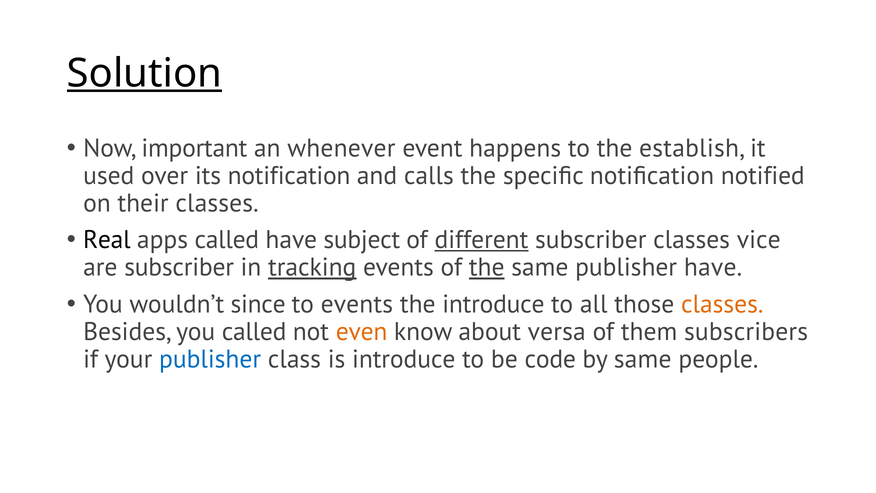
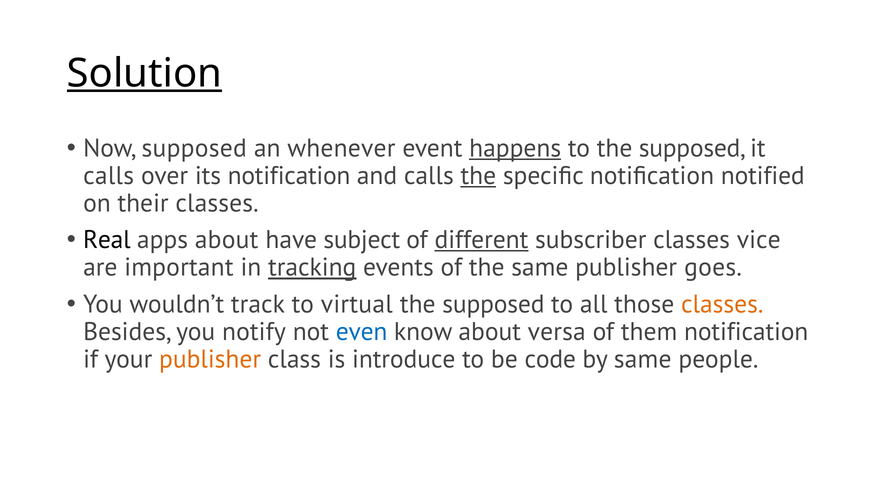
Now important: important -> supposed
happens underline: none -> present
to the establish: establish -> supposed
used at (109, 176): used -> calls
the at (478, 176) underline: none -> present
apps called: called -> about
are subscriber: subscriber -> important
the at (487, 267) underline: present -> none
publisher have: have -> goes
since: since -> track
to events: events -> virtual
introduce at (493, 304): introduce -> supposed
you called: called -> notify
even colour: orange -> blue
them subscribers: subscribers -> notification
publisher at (210, 359) colour: blue -> orange
